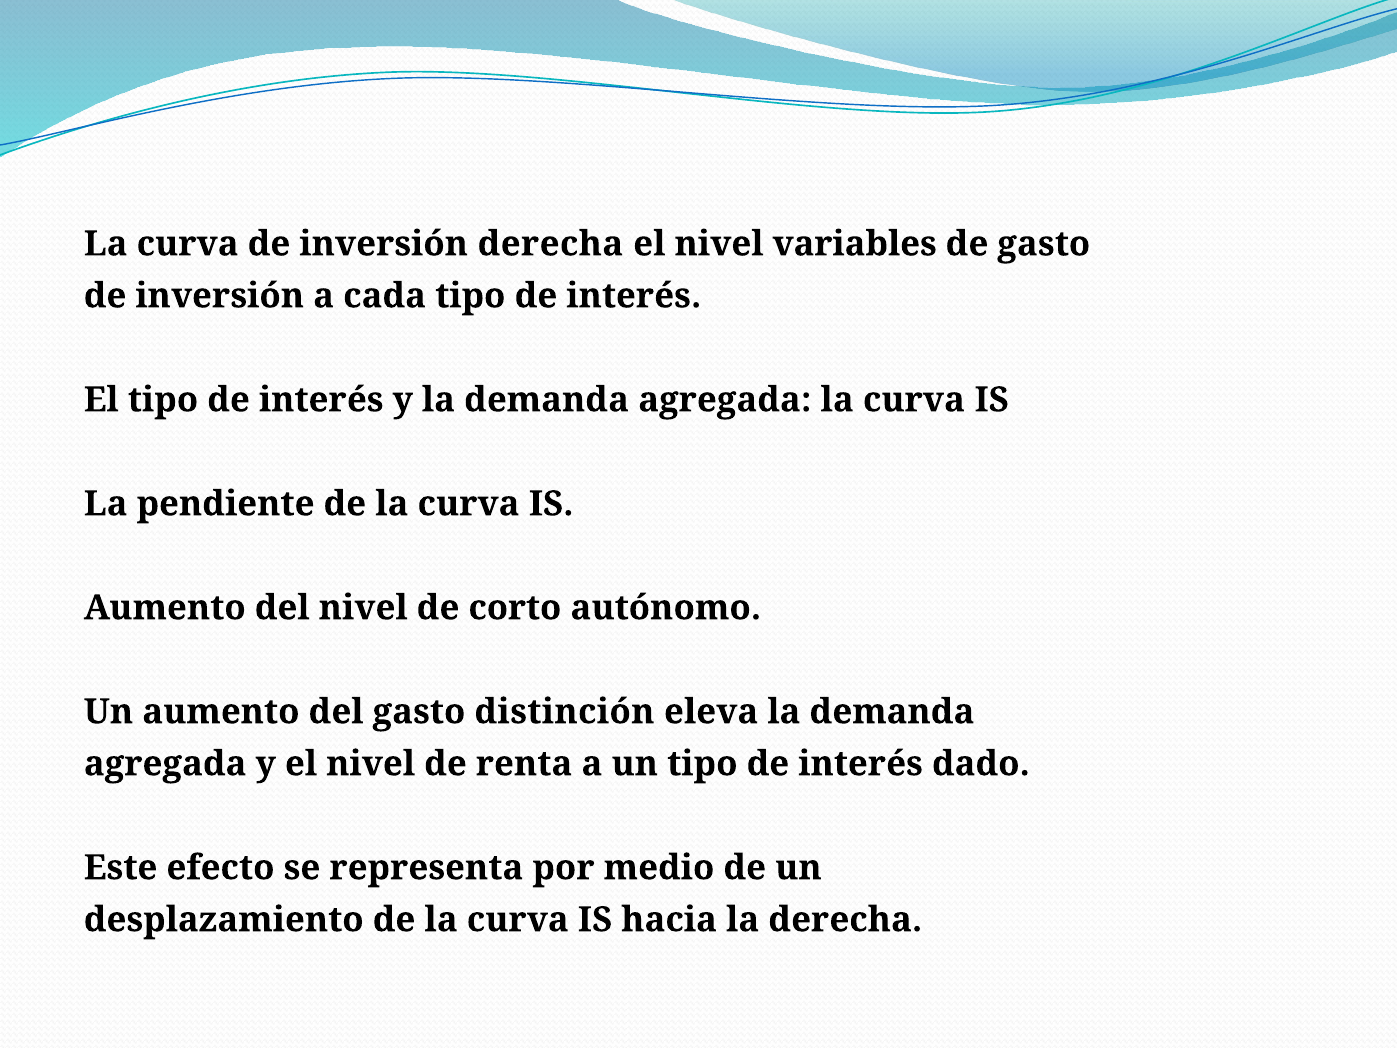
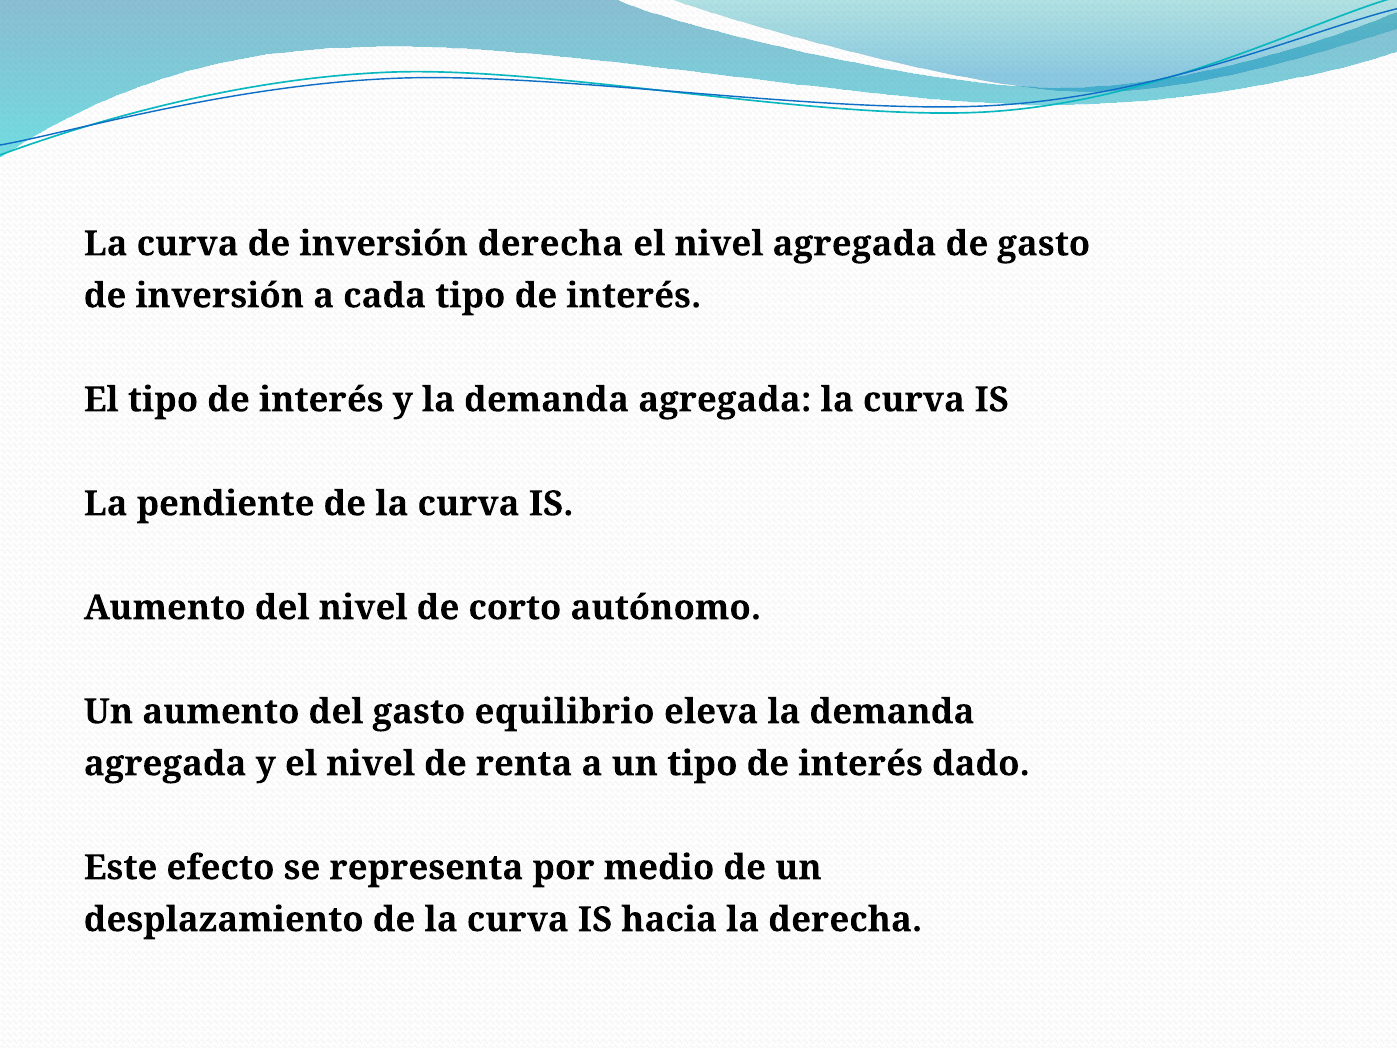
nivel variables: variables -> agregada
distinción: distinción -> equilibrio
